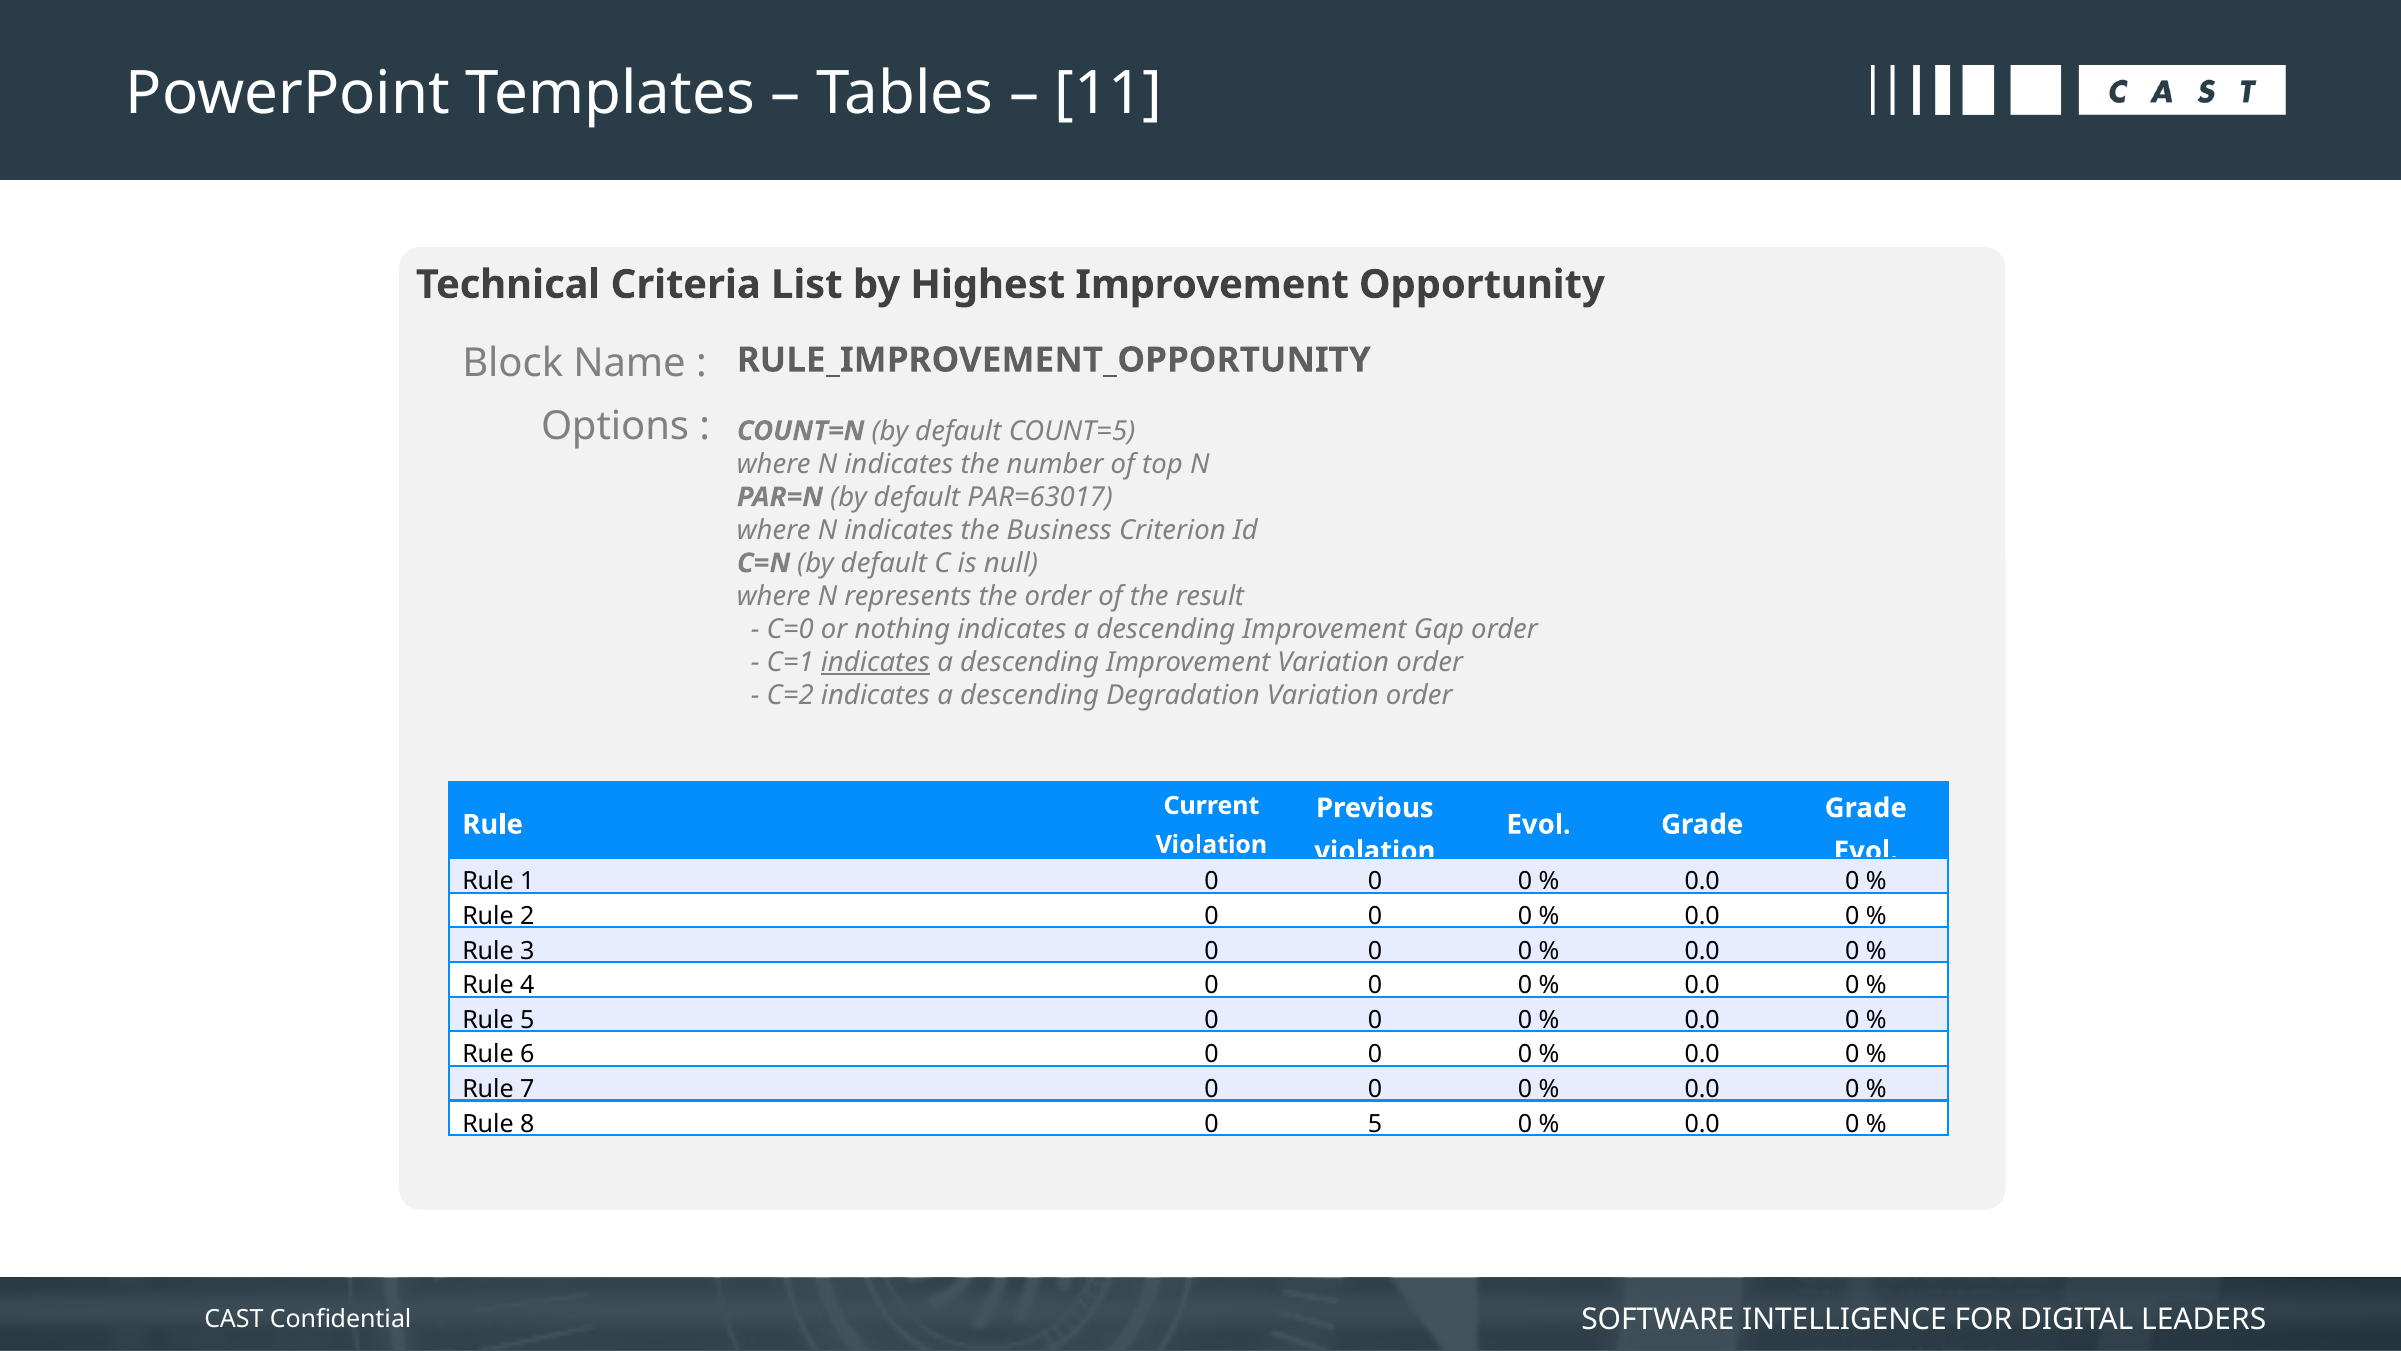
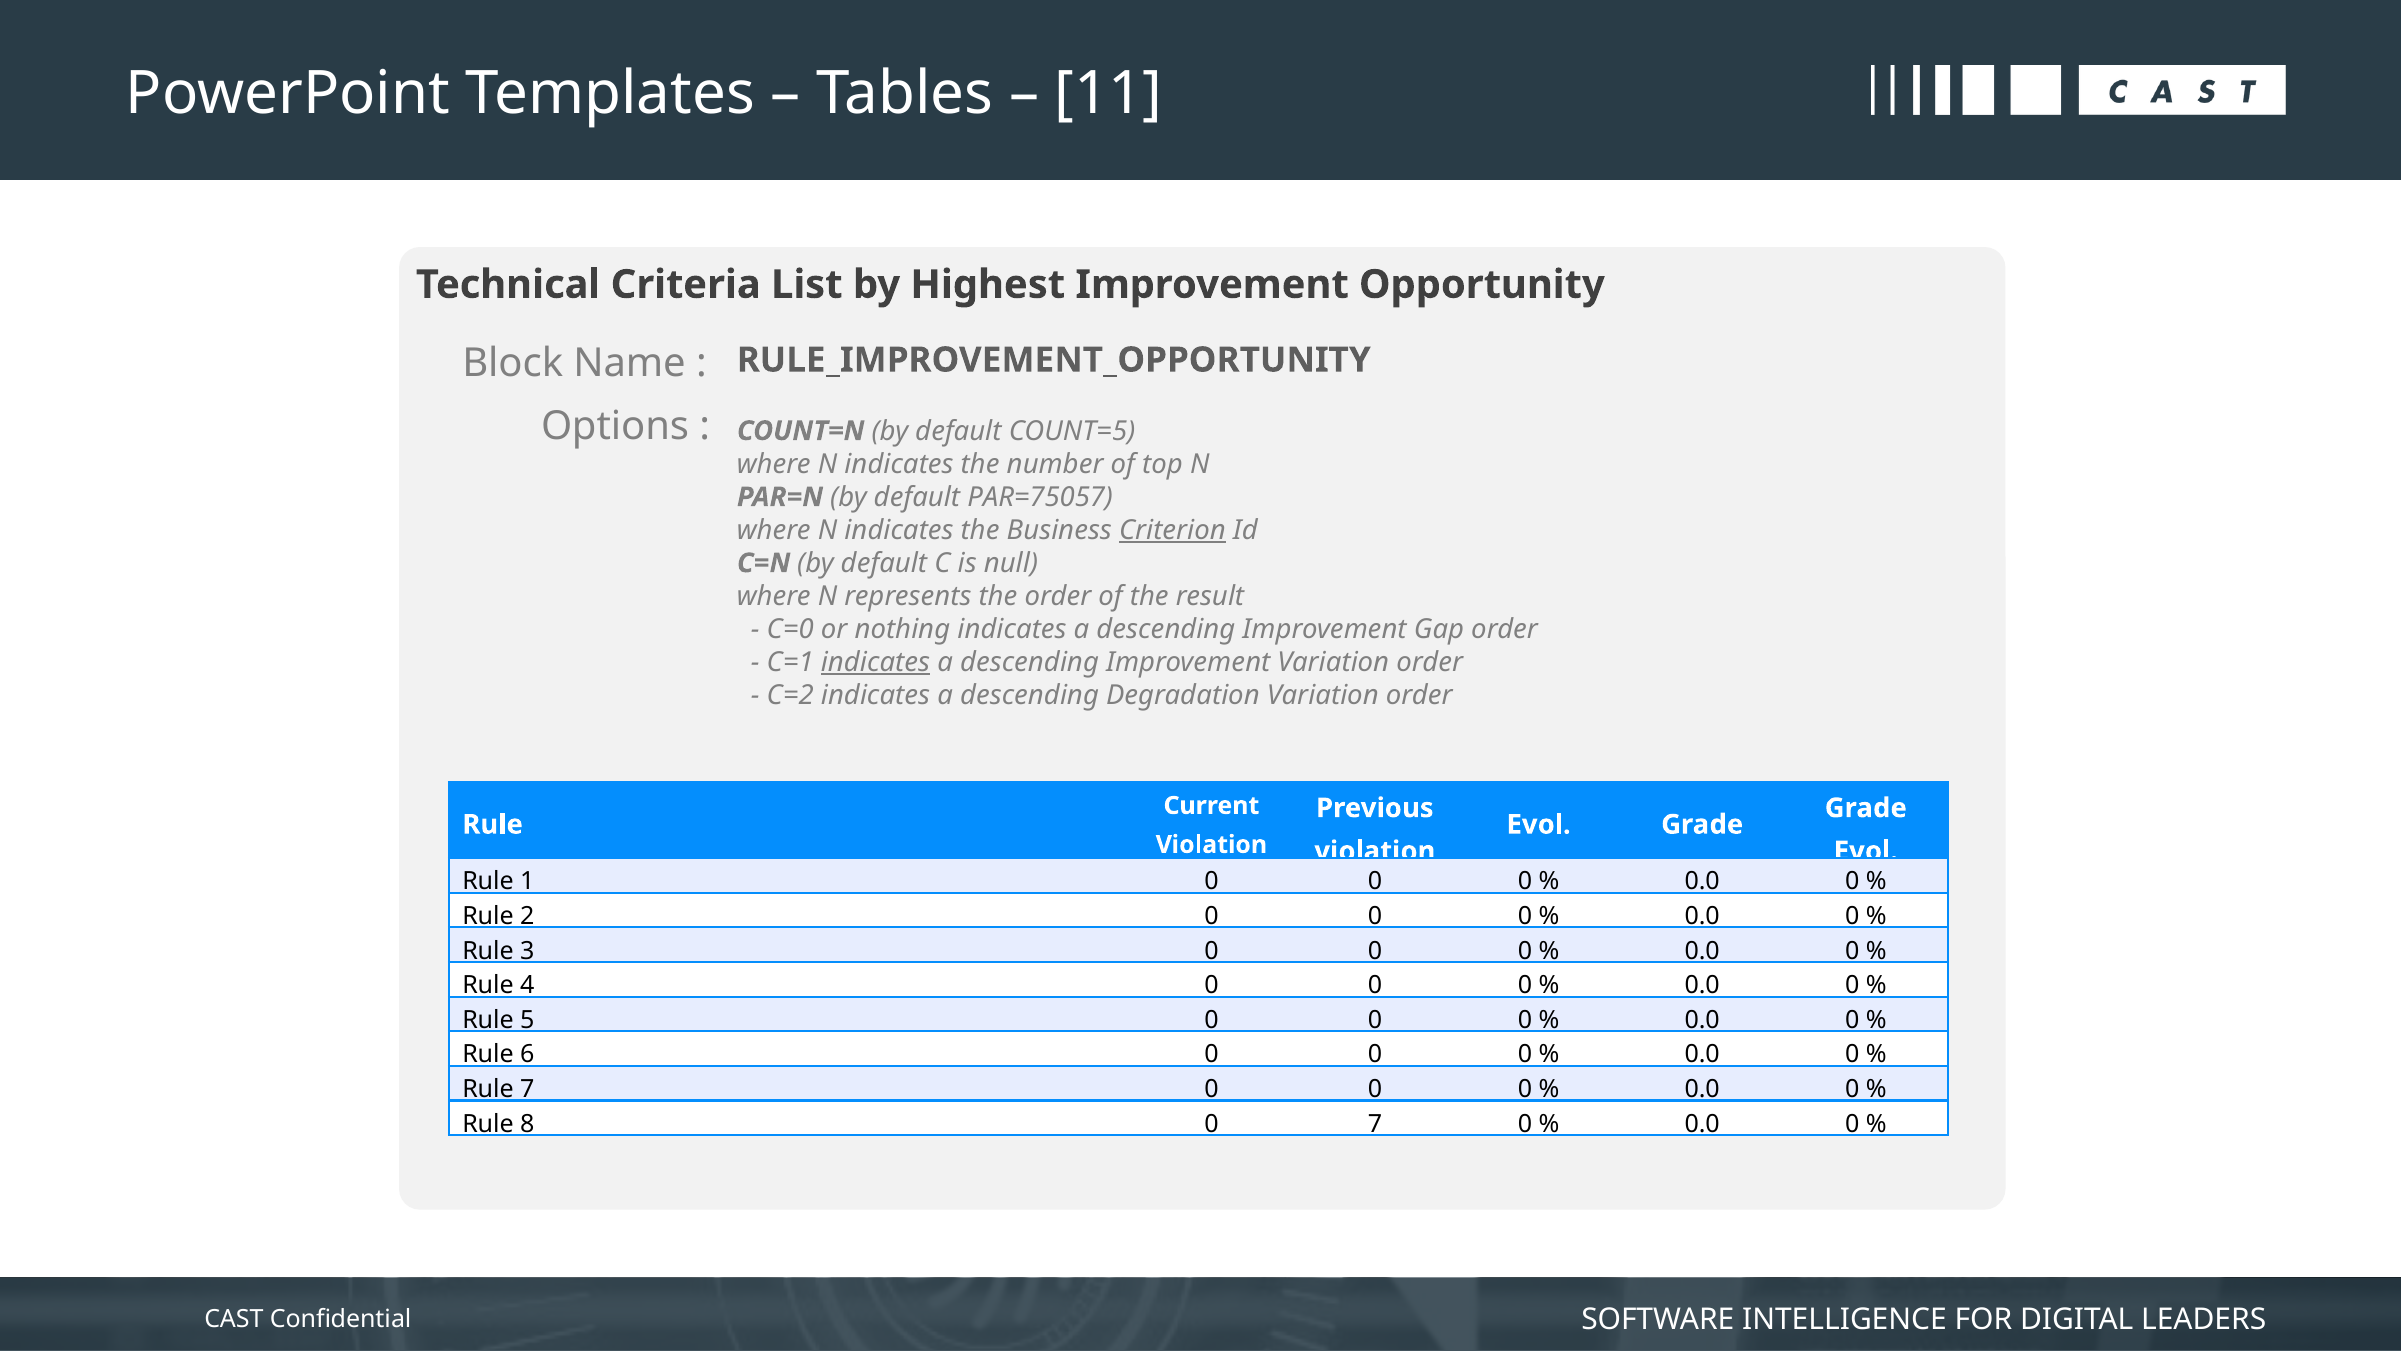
PAR=63017: PAR=63017 -> PAR=75057
Criterion underline: none -> present
0 5: 5 -> 7
